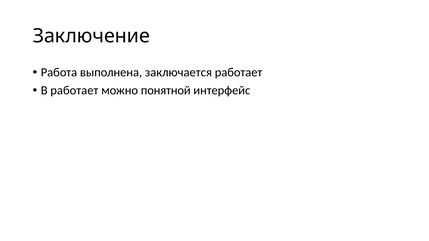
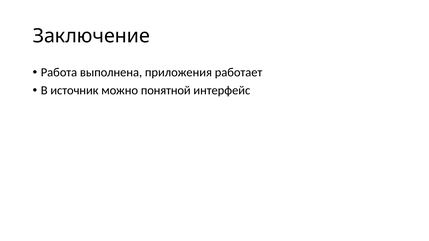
заключается: заключается -> приложения
В работает: работает -> источник
